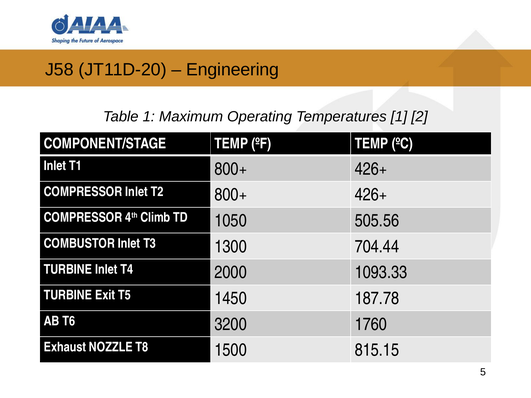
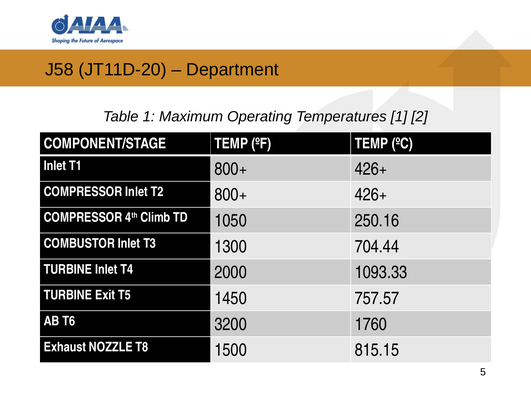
Engineering: Engineering -> Department
505.56: 505.56 -> 250.16
187.78: 187.78 -> 757.57
